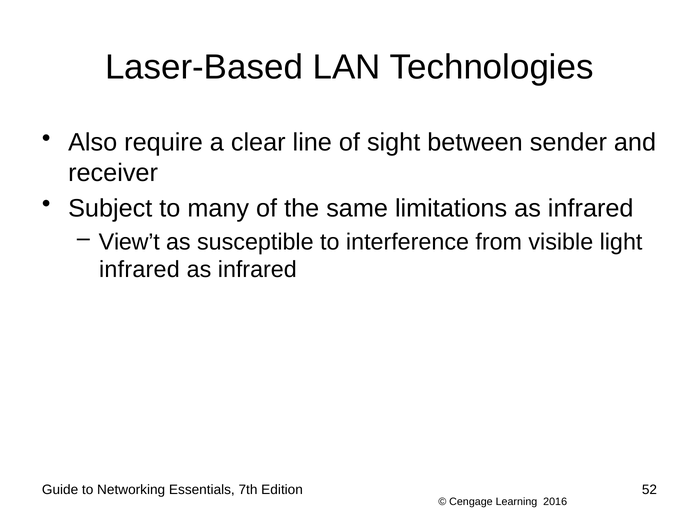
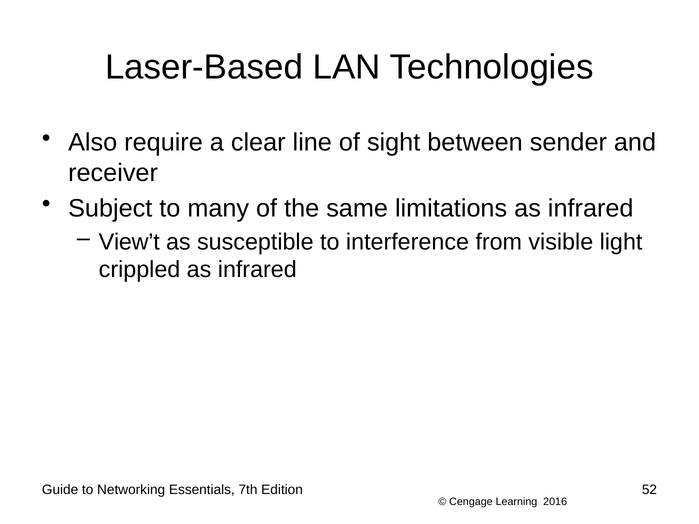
infrared at (139, 270): infrared -> crippled
